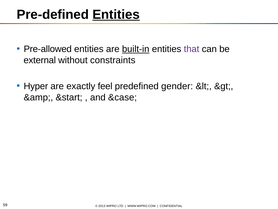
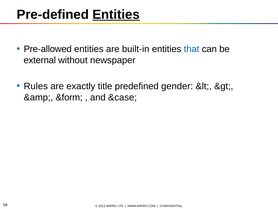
built-in underline: present -> none
that colour: purple -> blue
constraints: constraints -> newspaper
Hyper: Hyper -> Rules
feel: feel -> title
&start: &start -> &form
